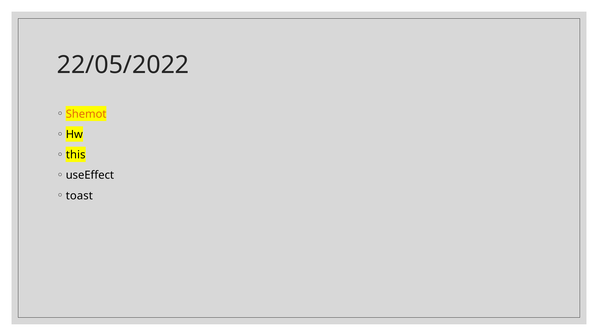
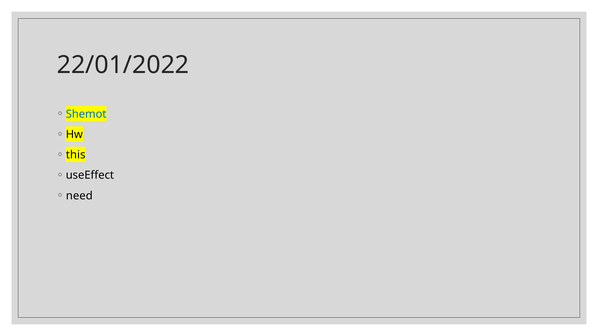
22/05/2022: 22/05/2022 -> 22/01/2022
Shemot colour: orange -> blue
toast: toast -> need
